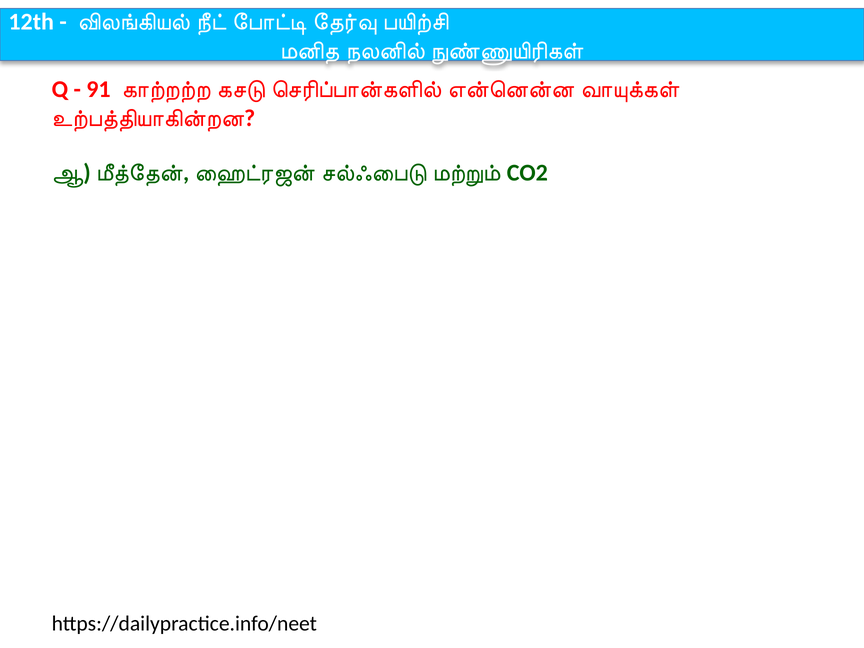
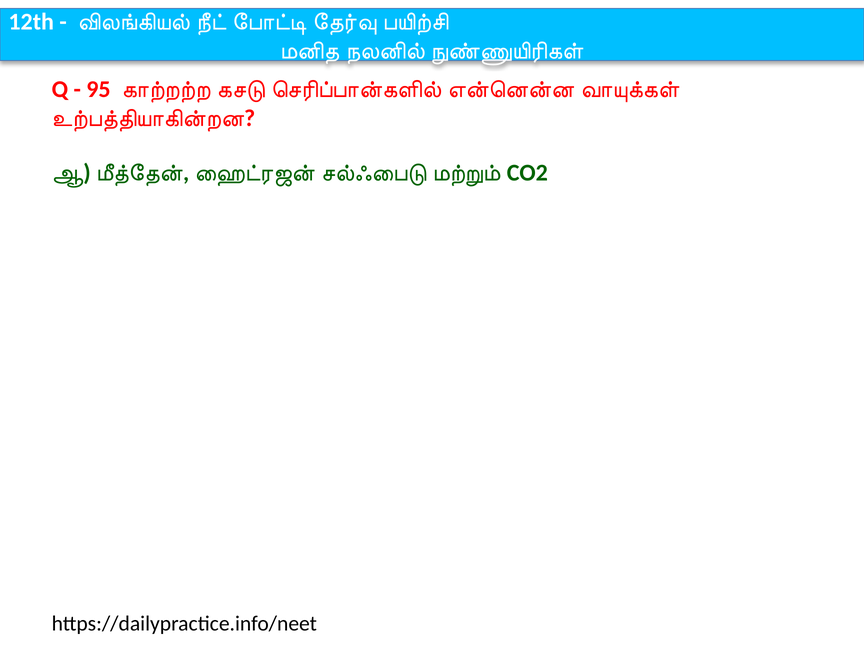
91: 91 -> 95
